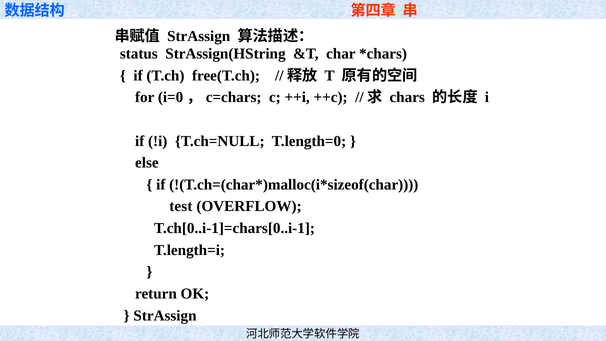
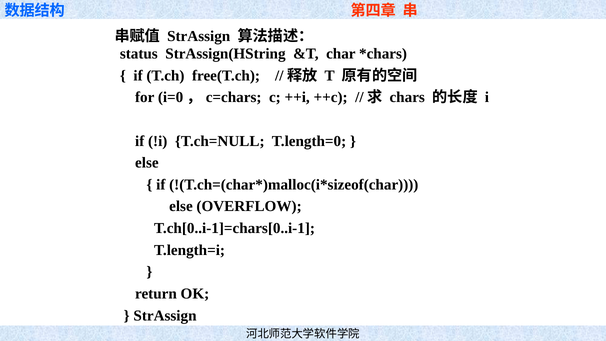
test at (181, 206): test -> else
